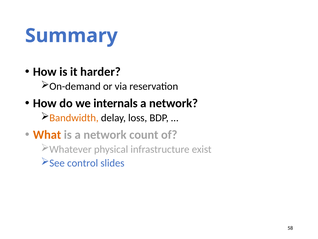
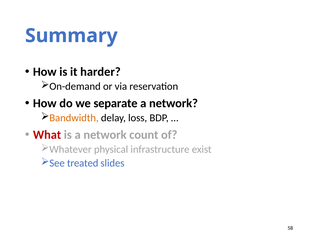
internals: internals -> separate
What colour: orange -> red
control: control -> treated
